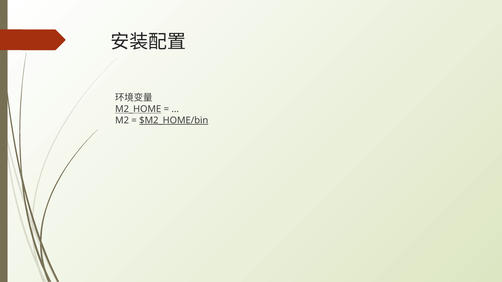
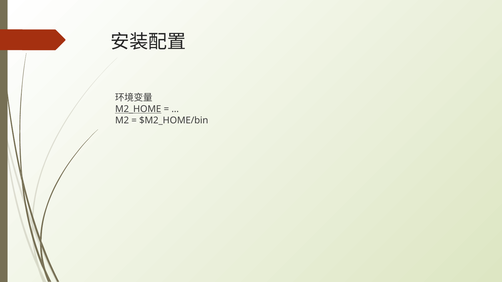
$M2_HOME/bin underline: present -> none
